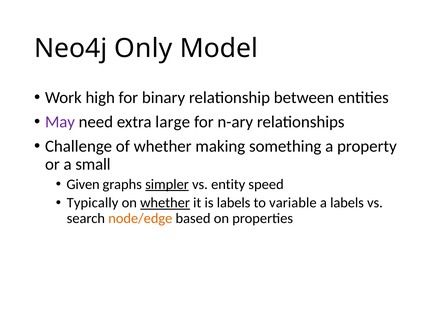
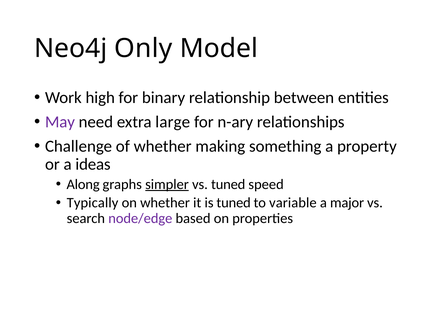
small: small -> ideas
Given: Given -> Along
vs entity: entity -> tuned
whether at (165, 203) underline: present -> none
is labels: labels -> tuned
a labels: labels -> major
node/edge colour: orange -> purple
